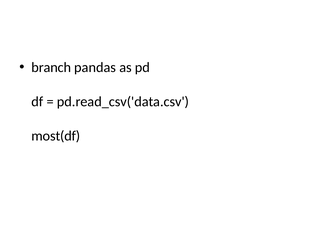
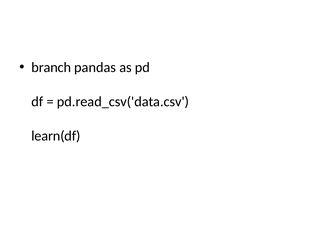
most(df: most(df -> learn(df
